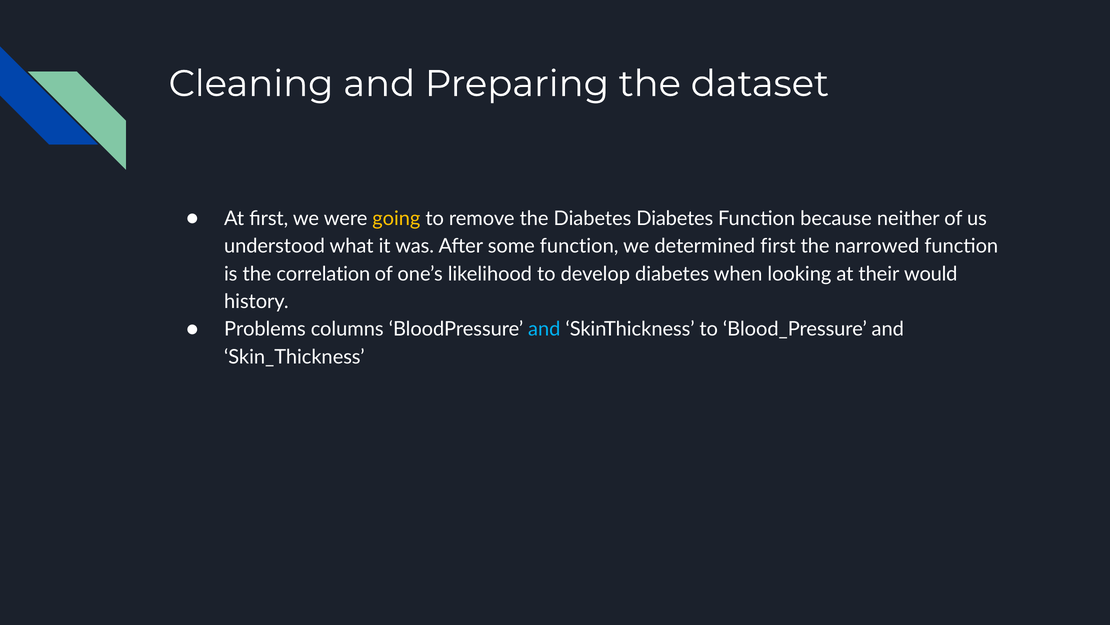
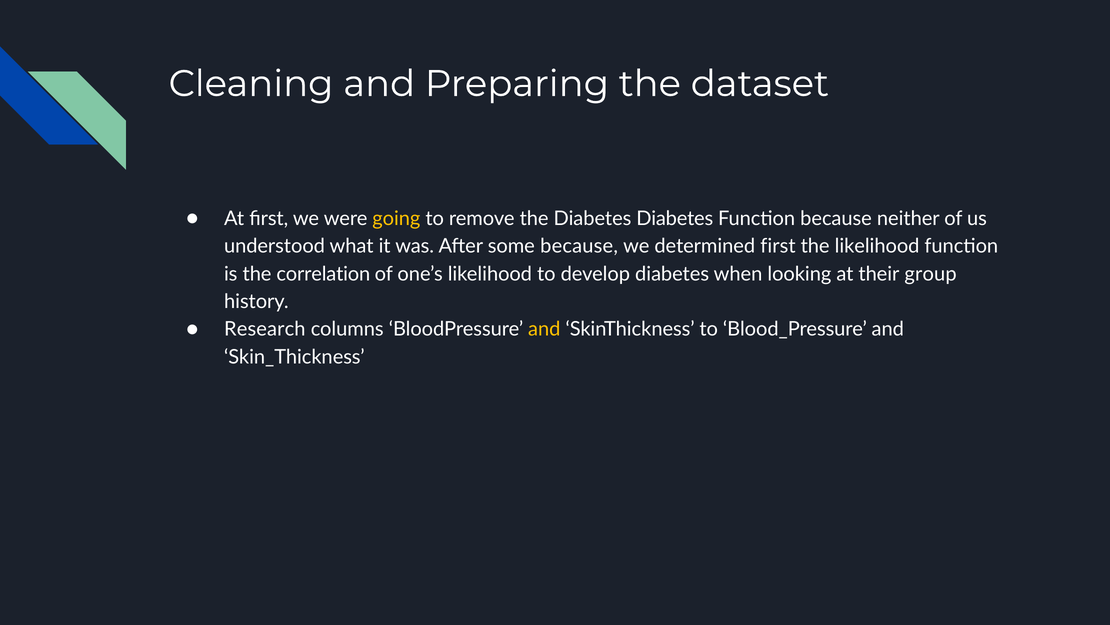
some function: function -> because
the narrowed: narrowed -> likelihood
would: would -> group
Problems: Problems -> Research
and at (544, 329) colour: light blue -> yellow
